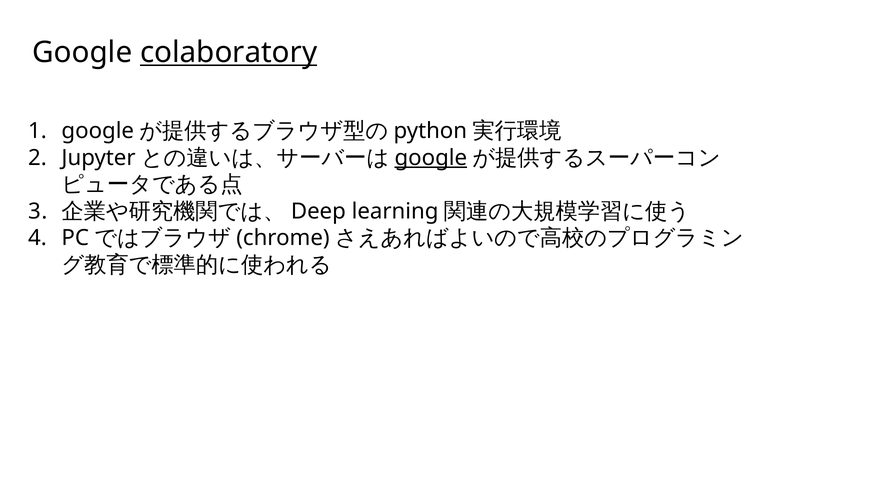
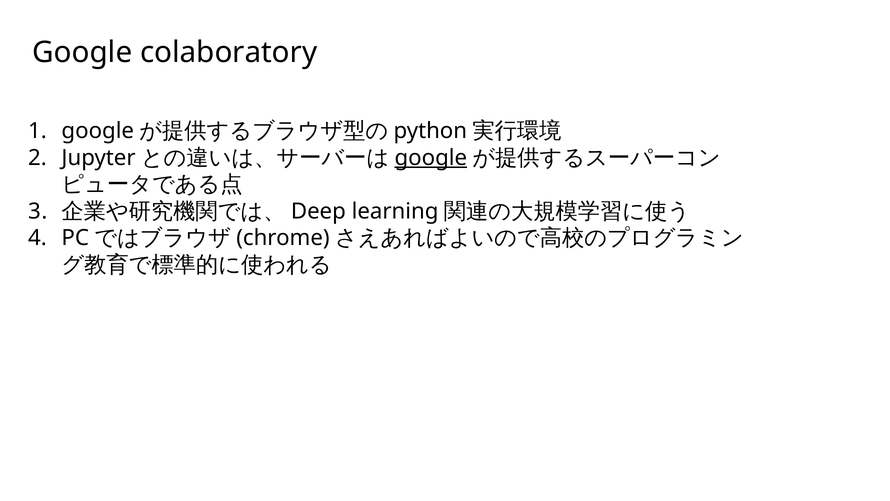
colaboratory underline: present -> none
